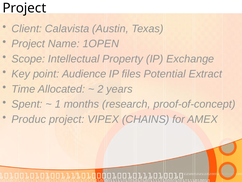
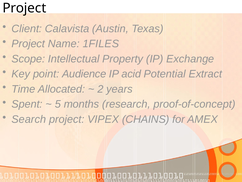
1OPEN: 1OPEN -> 1FILES
files: files -> acid
1: 1 -> 5
Produc: Produc -> Search
